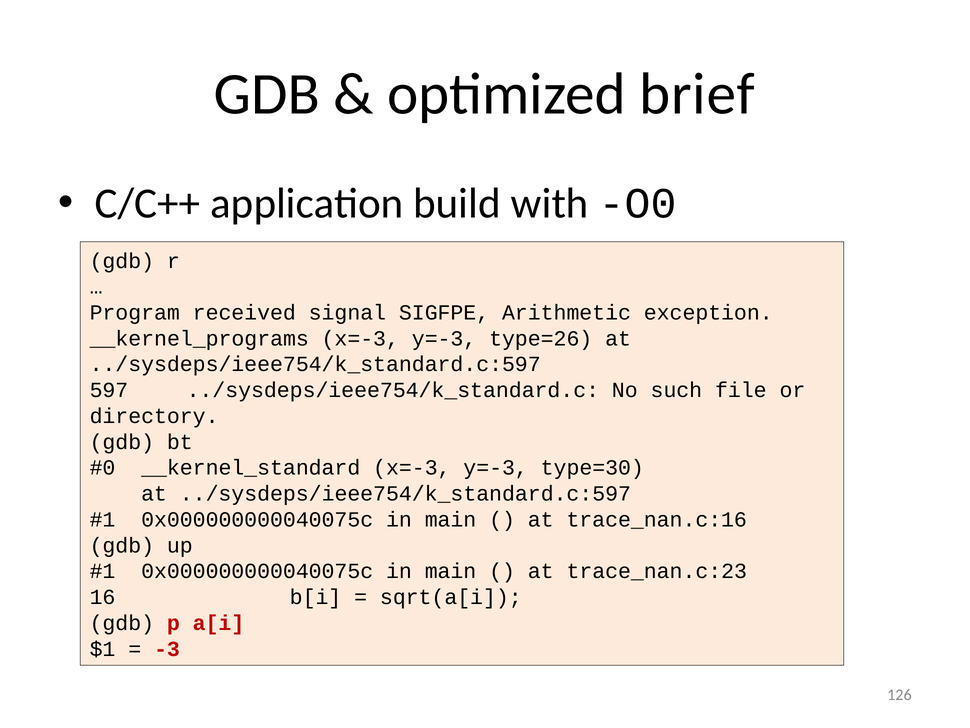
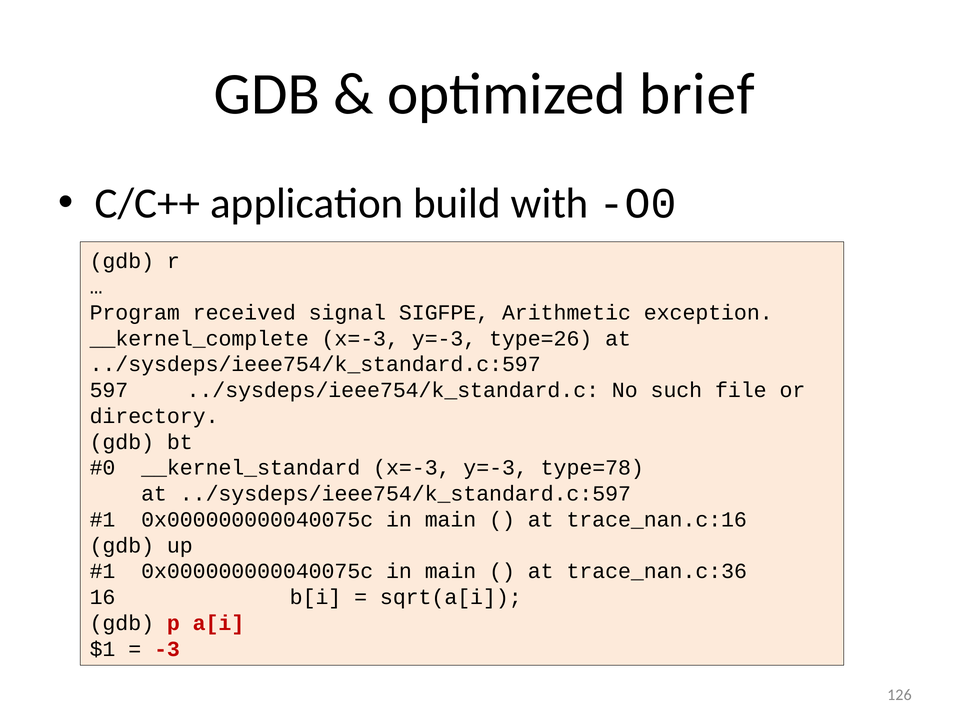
__kernel_programs: __kernel_programs -> __kernel_complete
type=30: type=30 -> type=78
trace_nan.c:23: trace_nan.c:23 -> trace_nan.c:36
